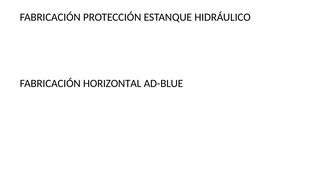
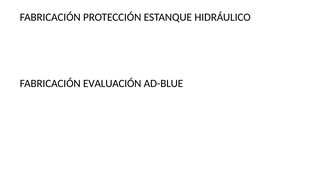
HORIZONTAL: HORIZONTAL -> EVALUACIÓN
